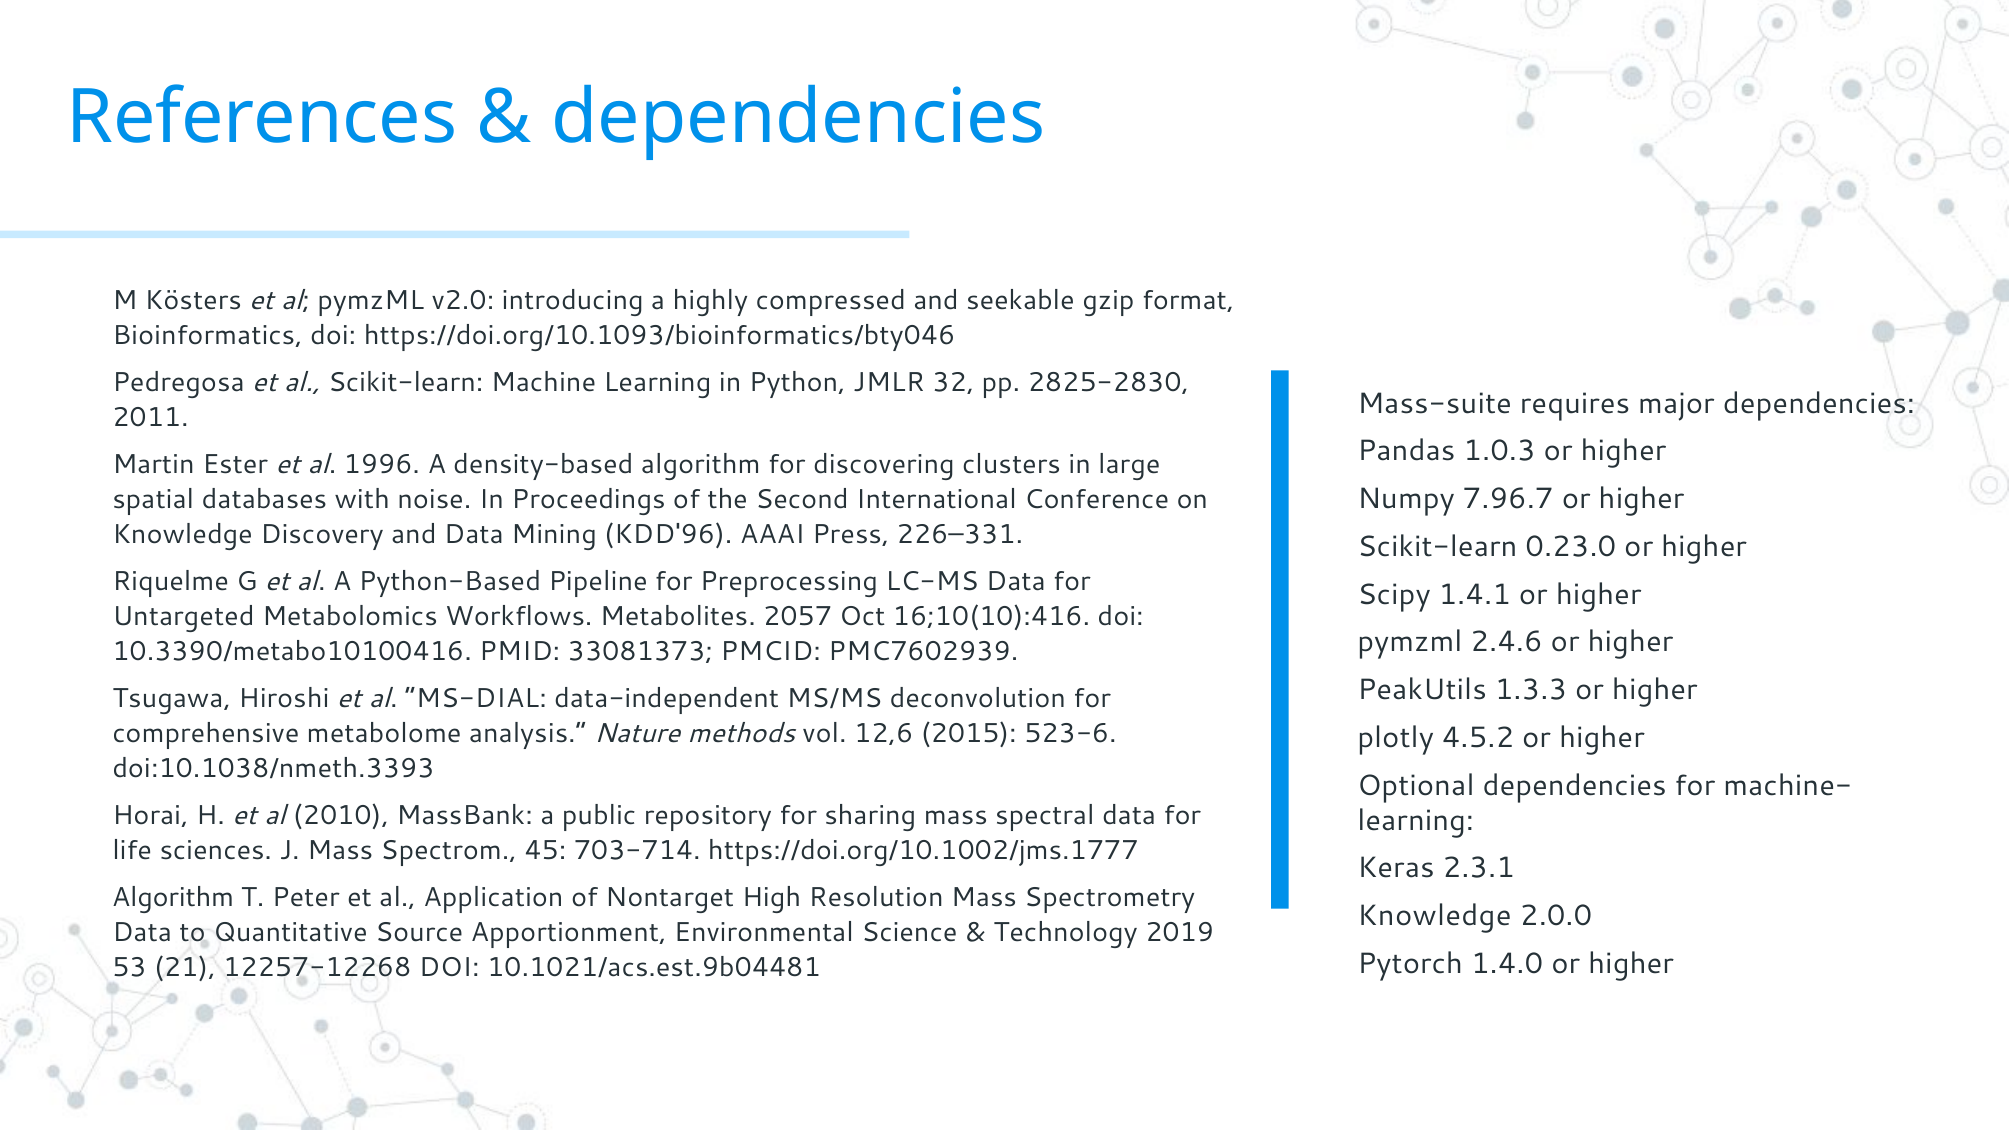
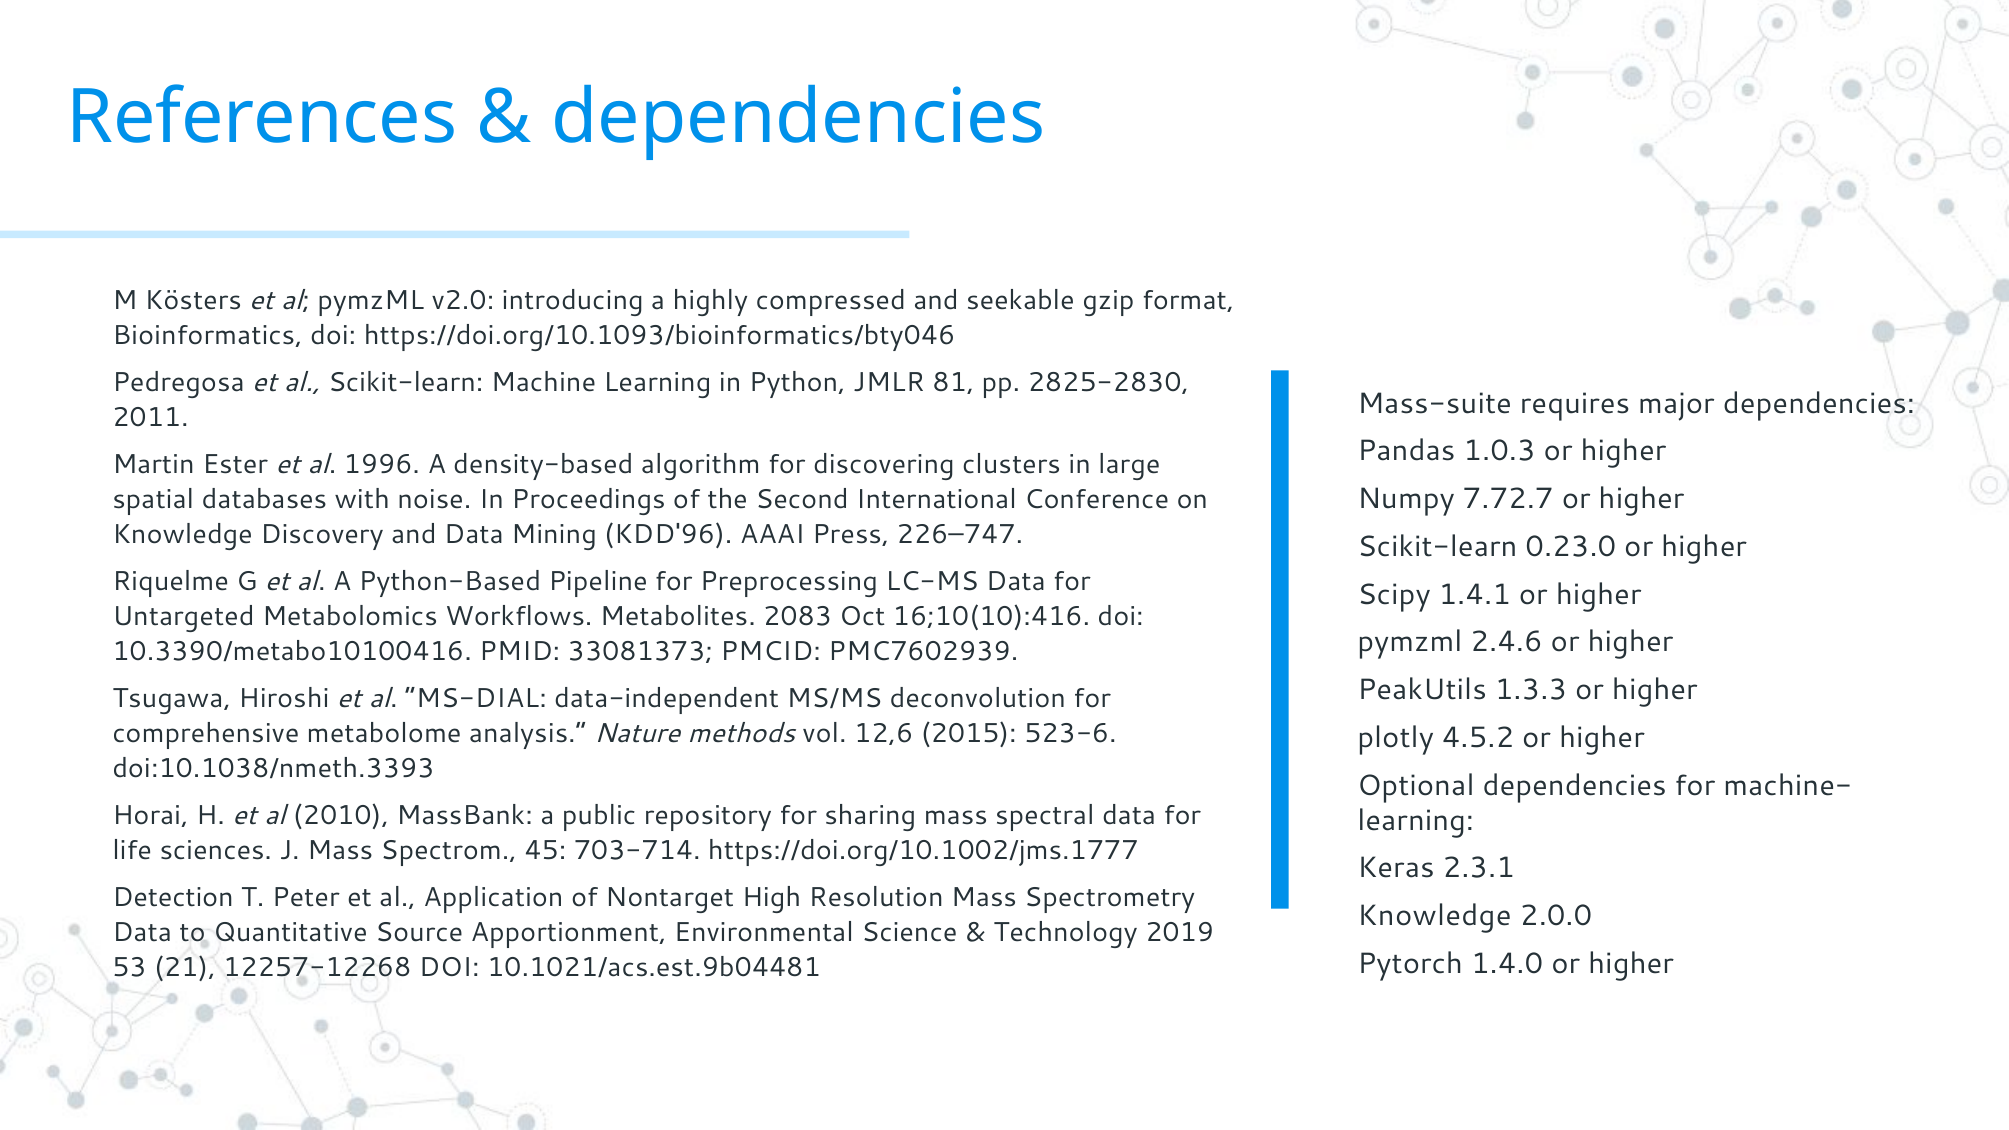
32: 32 -> 81
7.96.7: 7.96.7 -> 7.72.7
226–331: 226–331 -> 226–747
2057: 2057 -> 2083
Algorithm at (173, 897): Algorithm -> Detection
